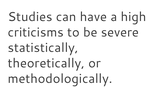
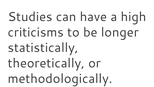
severe: severe -> longer
